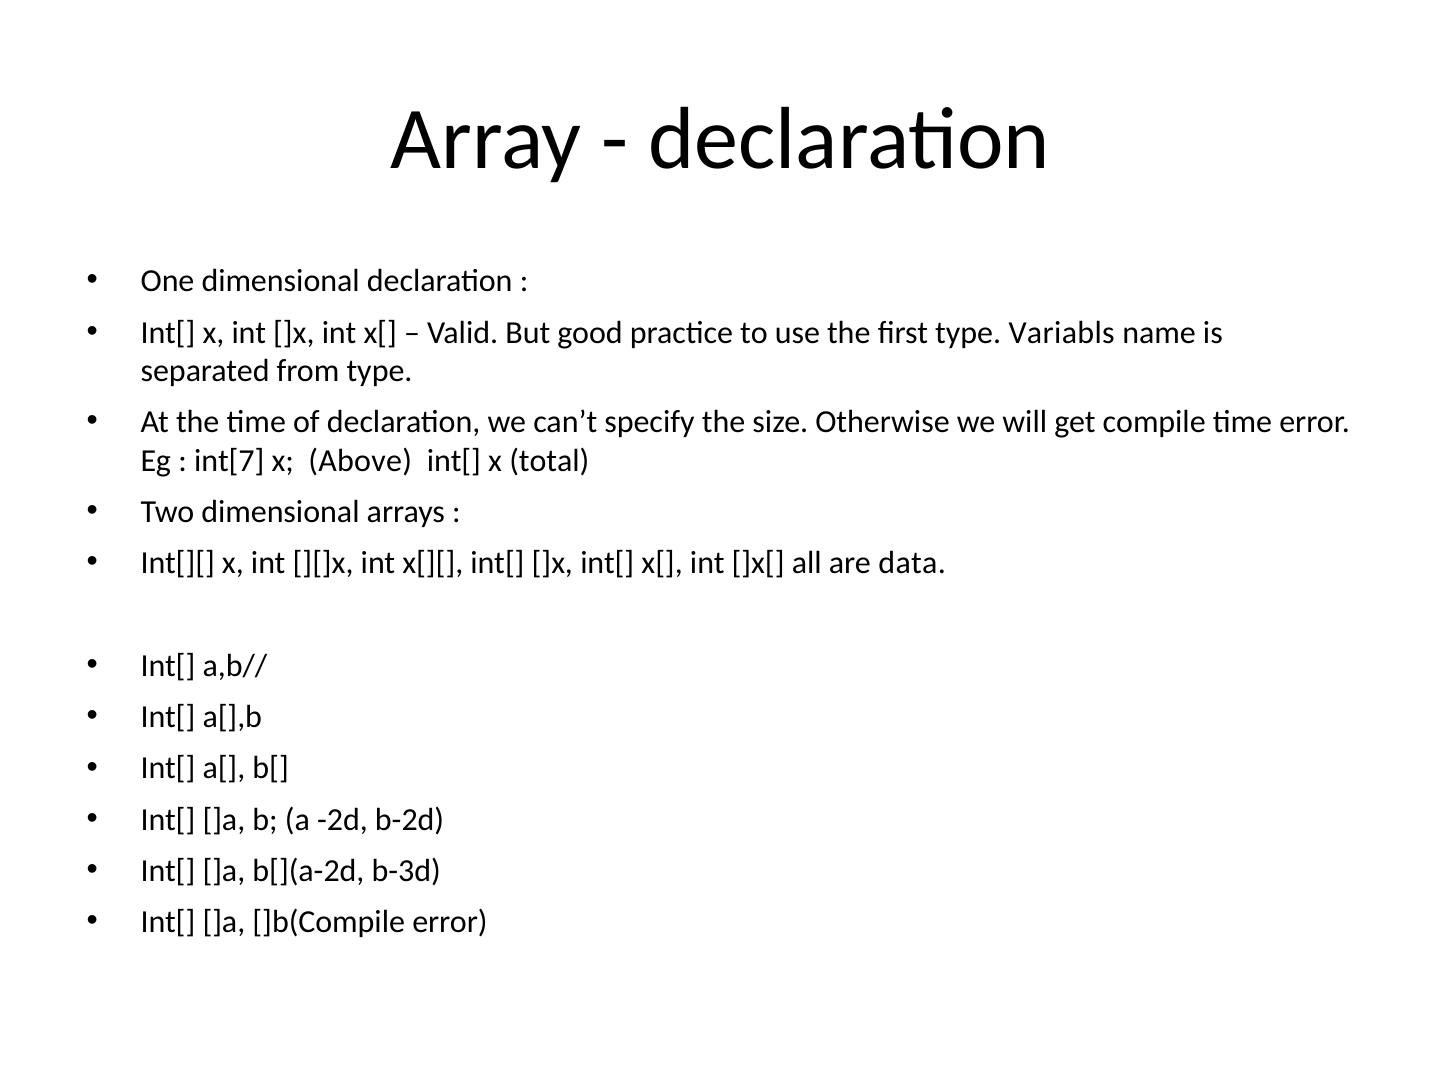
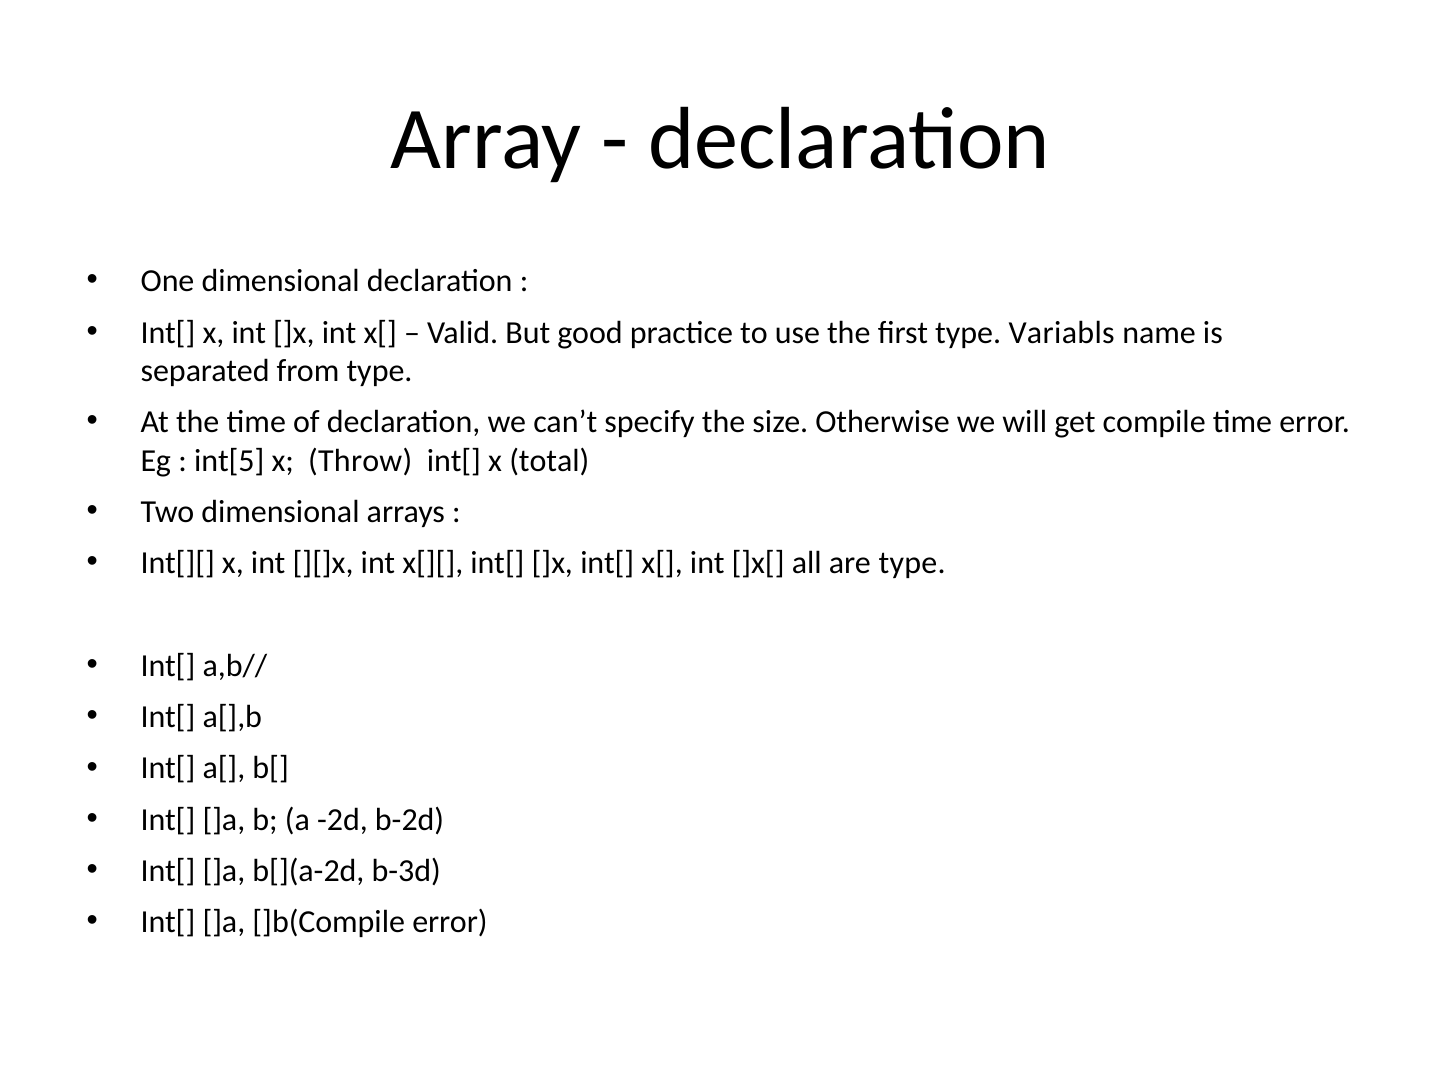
int[7: int[7 -> int[5
Above: Above -> Throw
are data: data -> type
